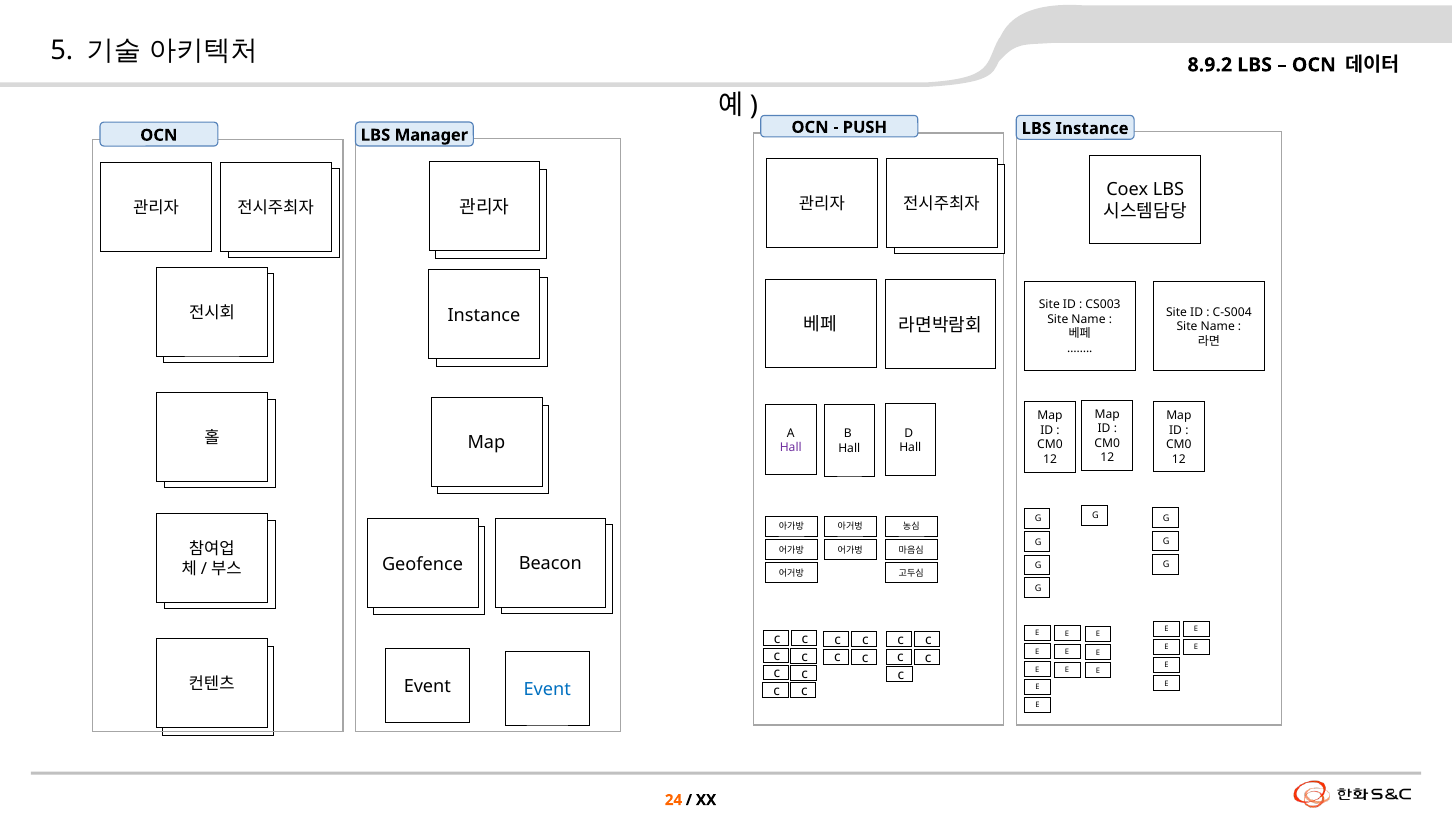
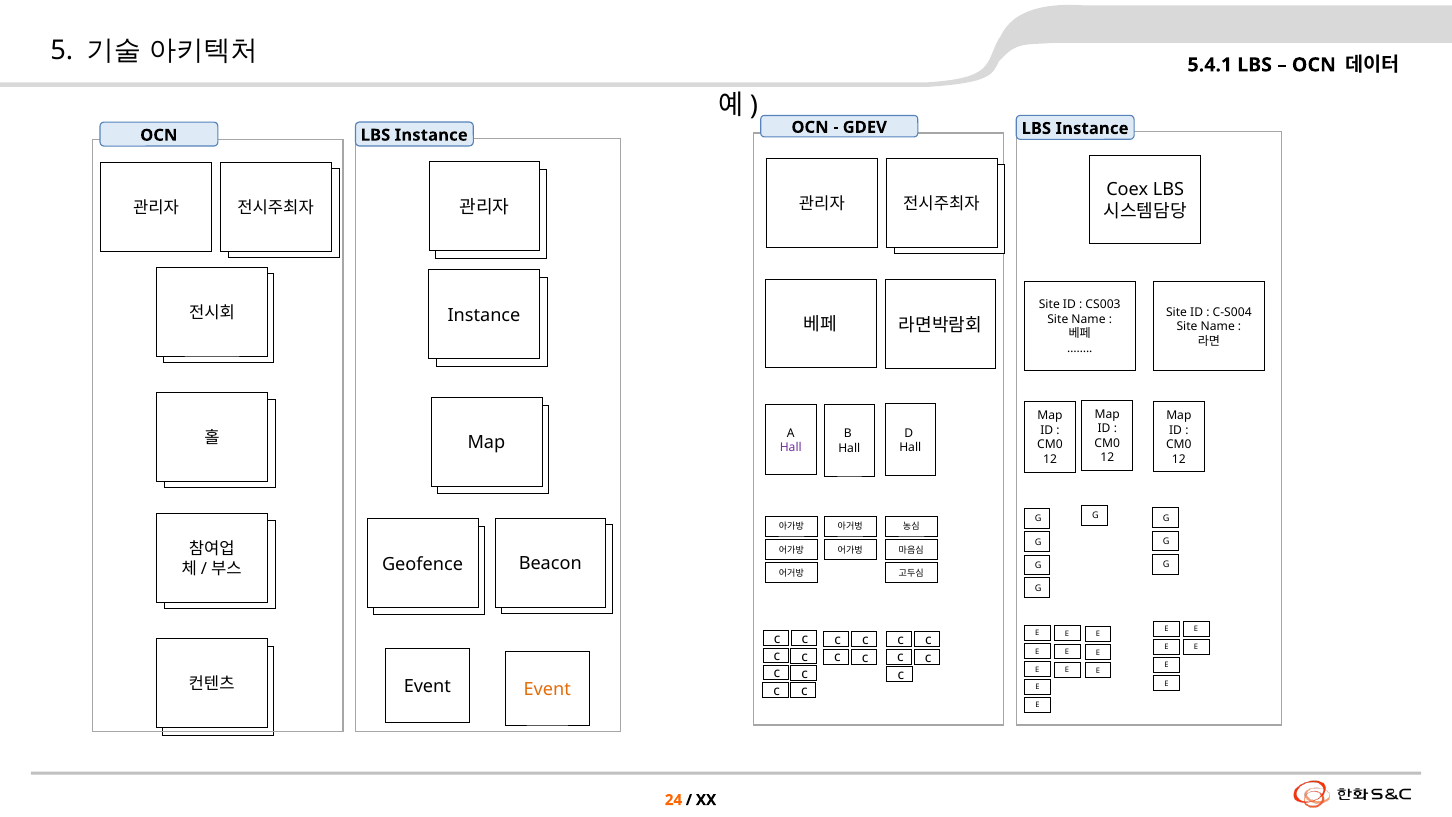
8.9.2: 8.9.2 -> 5.4.1
PUSH: PUSH -> GDEV
Manager at (431, 135): Manager -> Instance
Event at (547, 689) colour: blue -> orange
